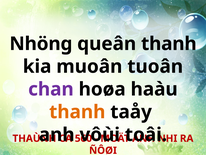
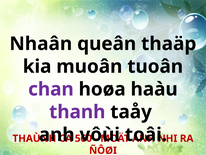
Nhöng: Nhöng -> Nhaân
queân thanh: thanh -> thaäp
thanh at (77, 112) colour: orange -> purple
